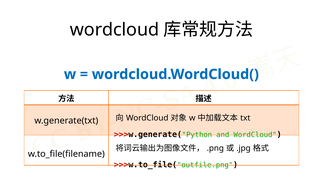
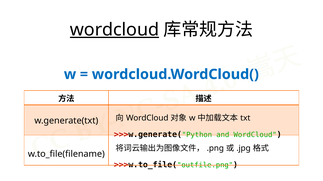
wordcloud at (115, 30) underline: none -> present
